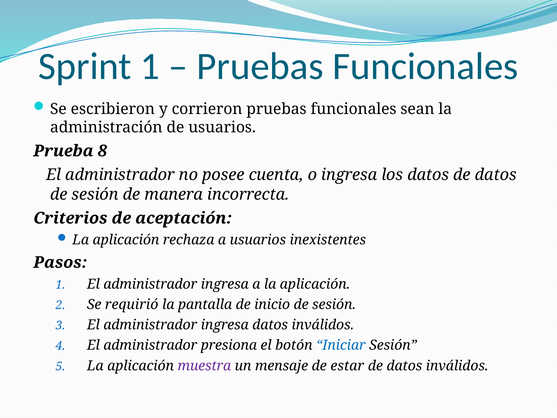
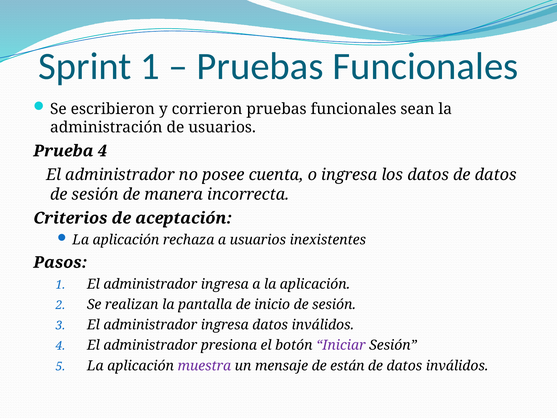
Prueba 8: 8 -> 4
requirió: requirió -> realizan
Iniciar colour: blue -> purple
estar: estar -> están
